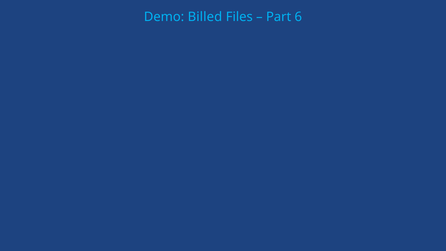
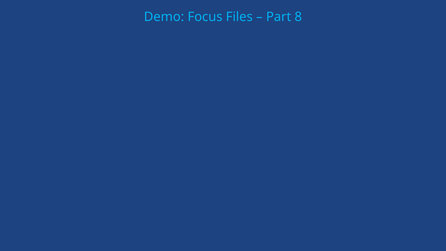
Billed: Billed -> Focus
6: 6 -> 8
